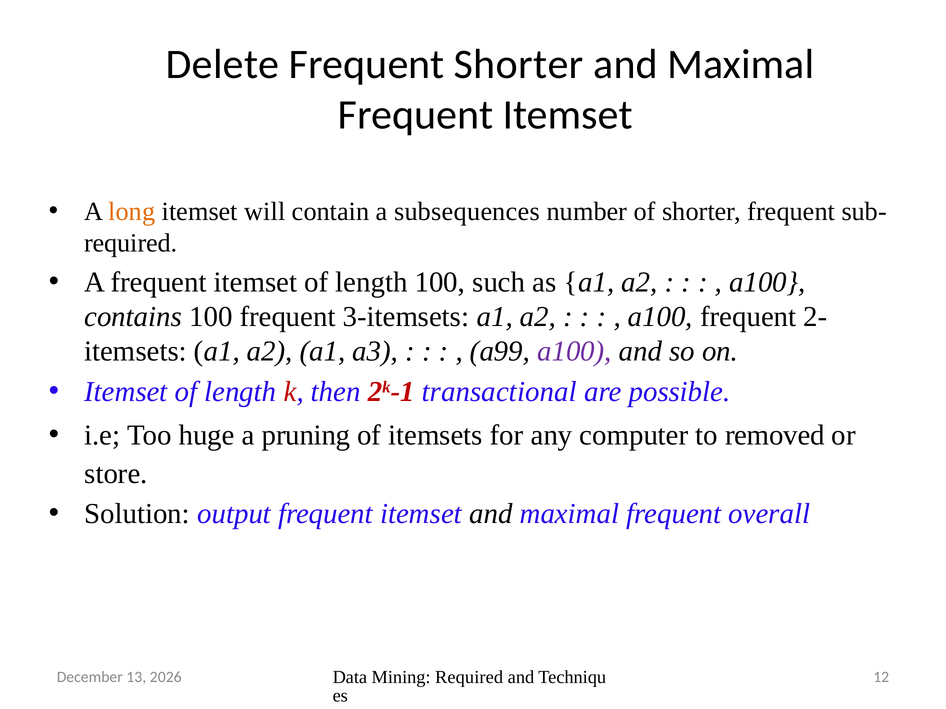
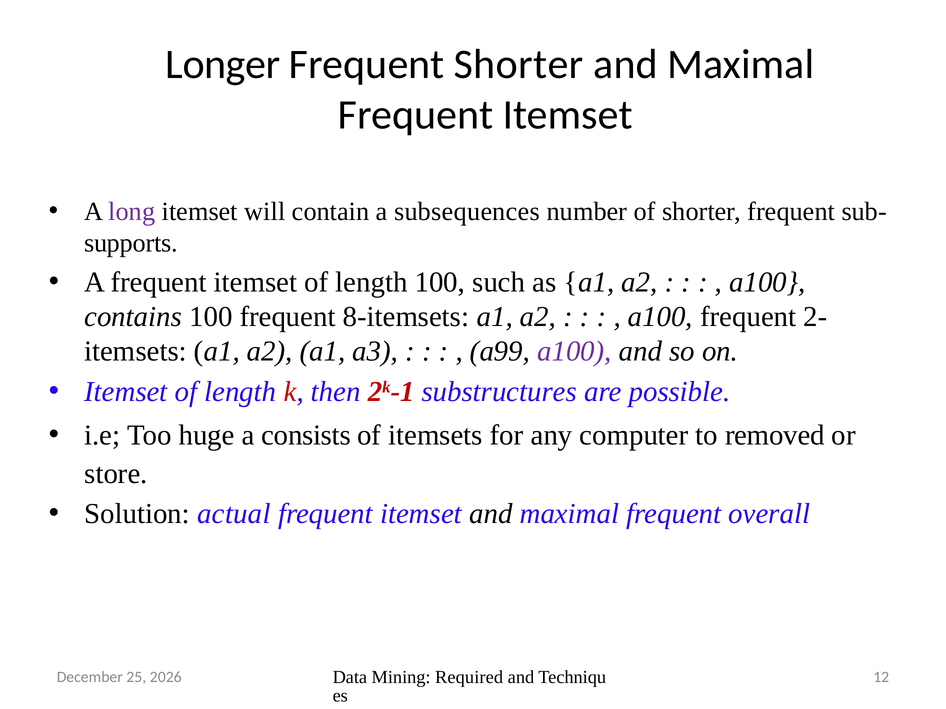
Delete: Delete -> Longer
long colour: orange -> purple
required at (131, 243): required -> supports
3-itemsets: 3-itemsets -> 8-itemsets
transactional: transactional -> substructures
pruning: pruning -> consists
output: output -> actual
13: 13 -> 25
